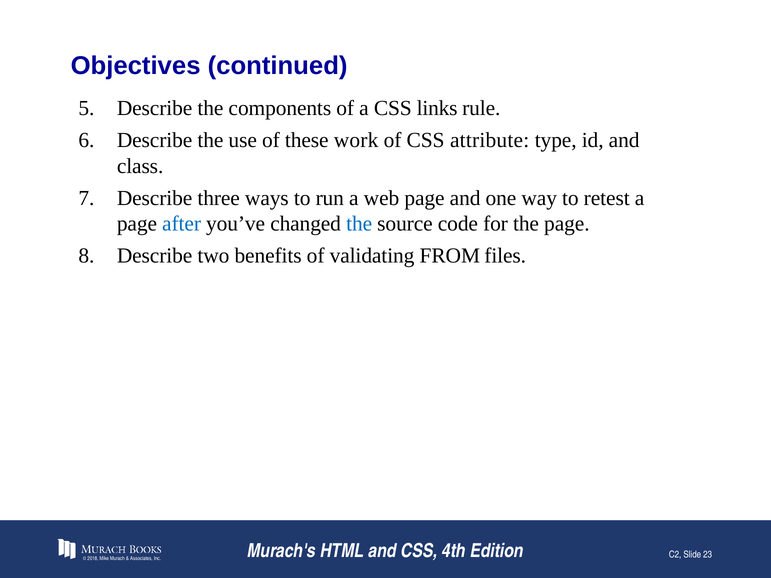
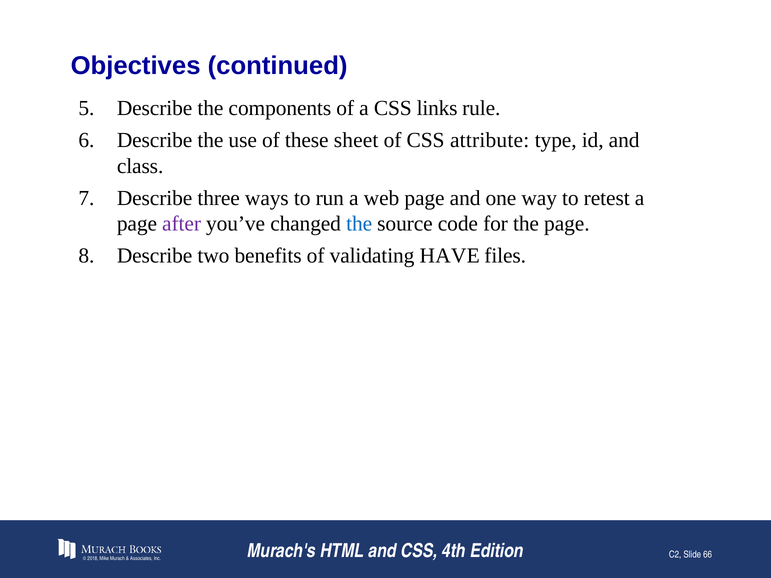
work: work -> sheet
after colour: blue -> purple
FROM: FROM -> HAVE
23: 23 -> 66
